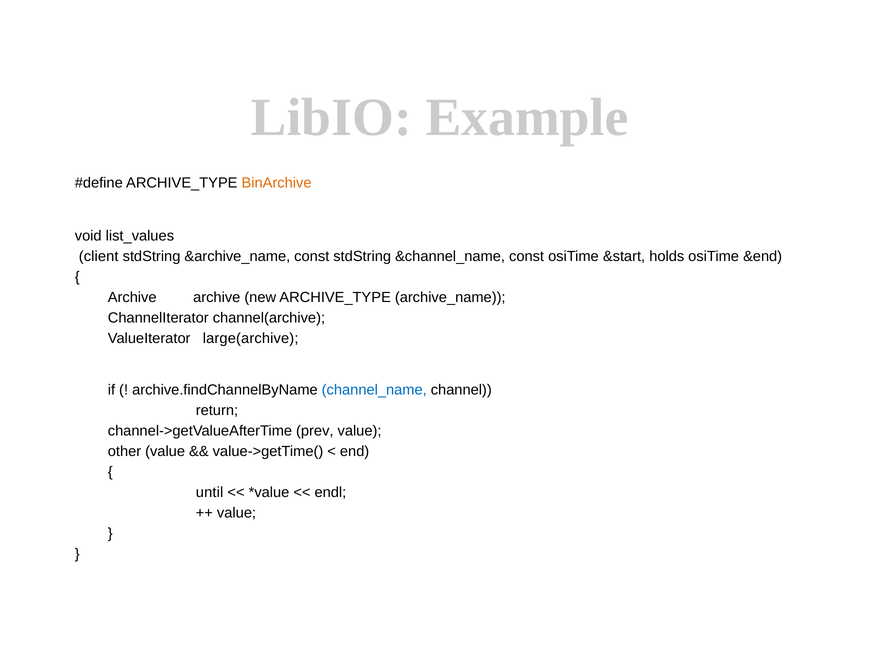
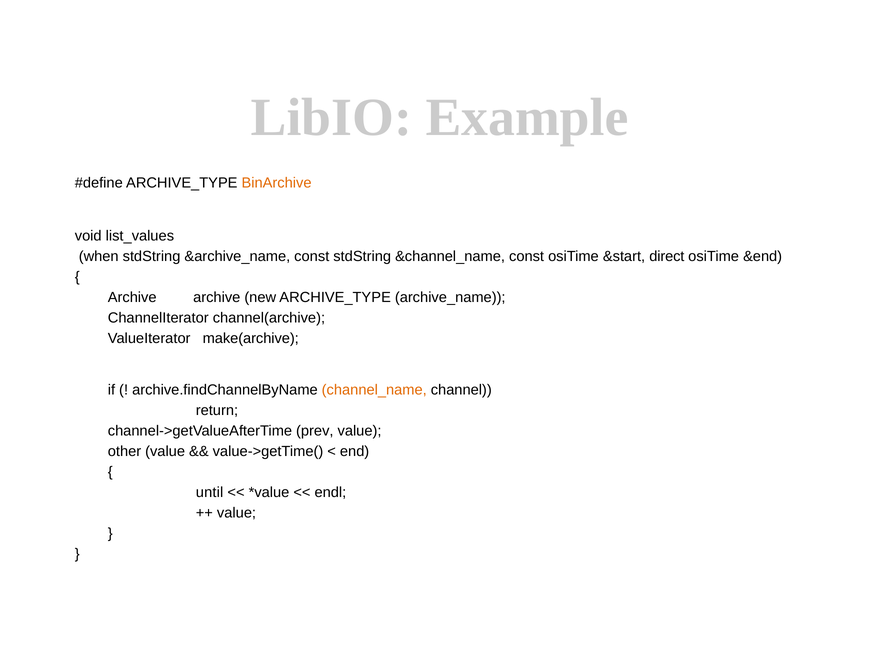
client: client -> when
holds: holds -> direct
large(archive: large(archive -> make(archive
channel_name colour: blue -> orange
